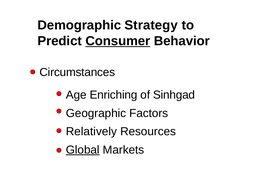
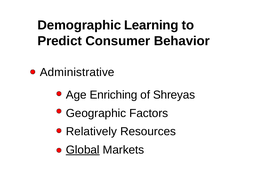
Strategy: Strategy -> Learning
Consumer underline: present -> none
Circumstances: Circumstances -> Administrative
Sinhgad: Sinhgad -> Shreyas
